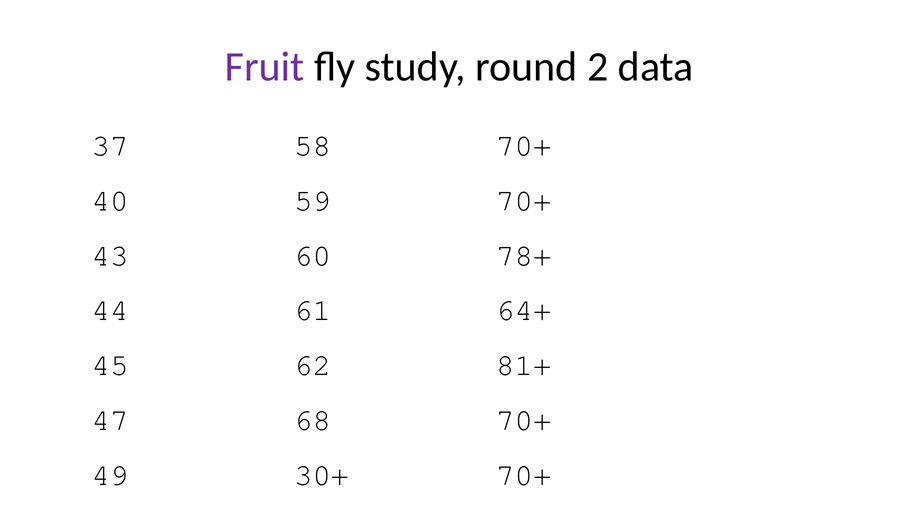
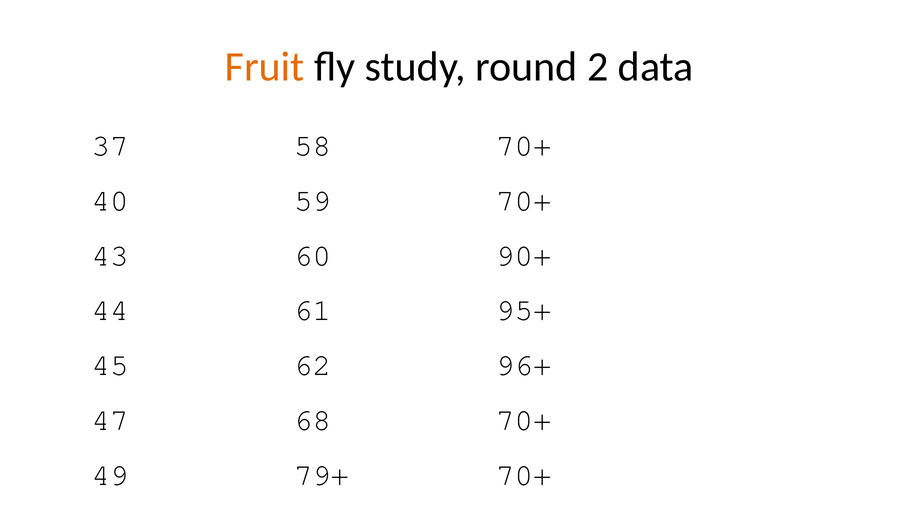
Fruit colour: purple -> orange
78+: 78+ -> 90+
64+: 64+ -> 95+
81+: 81+ -> 96+
30+: 30+ -> 79+
